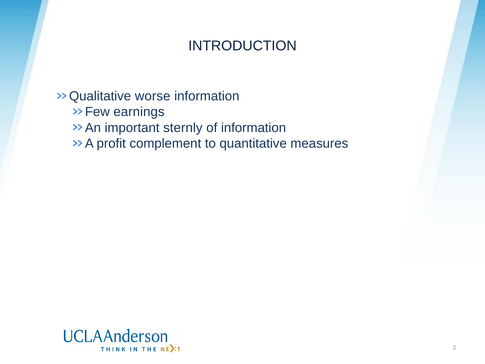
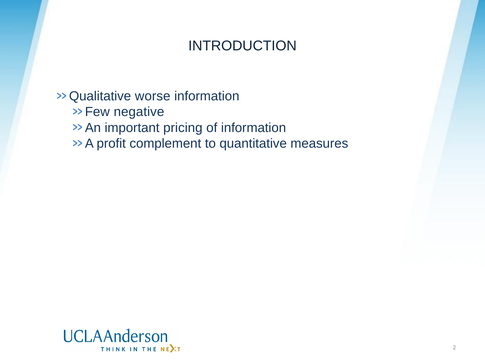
earnings: earnings -> negative
sternly: sternly -> pricing
